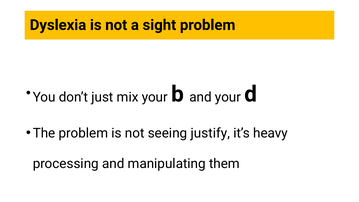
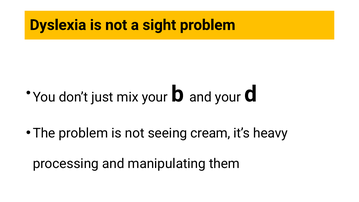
justify: justify -> cream
